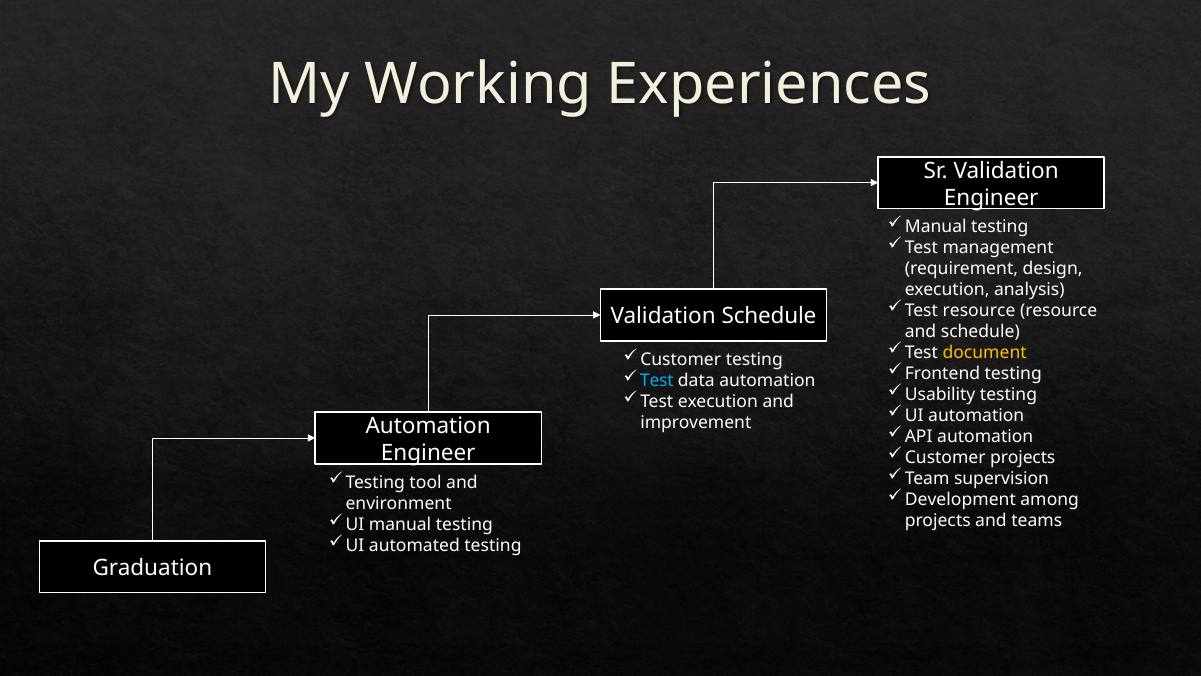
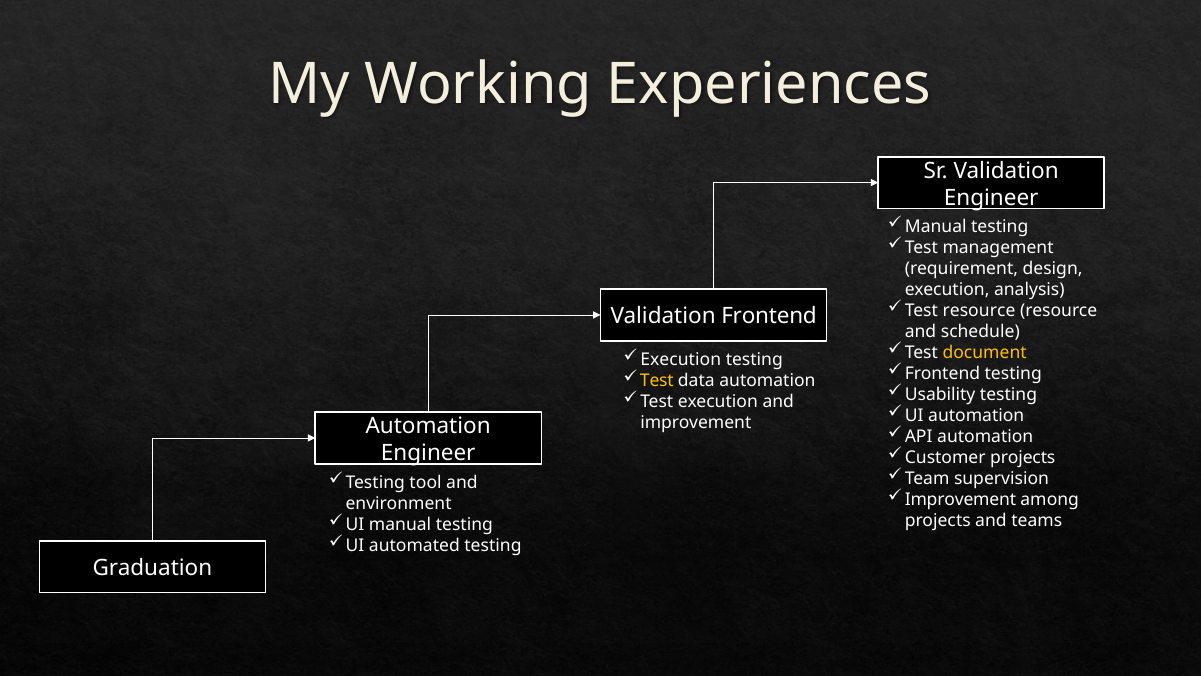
Validation Schedule: Schedule -> Frontend
Customer at (681, 360): Customer -> Execution
Test at (657, 381) colour: light blue -> yellow
Development at (960, 500): Development -> Improvement
